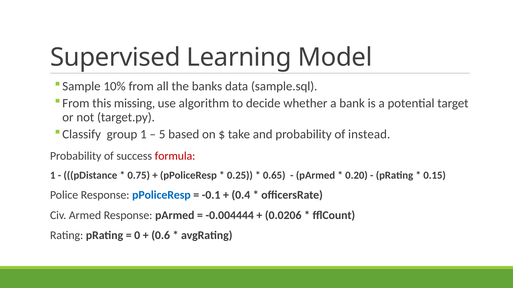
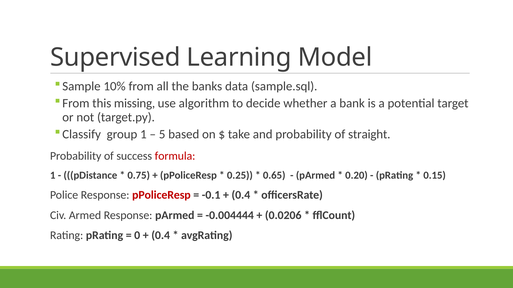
instead: instead -> straight
pPoliceResp at (161, 195) colour: blue -> red
0.6 at (161, 236): 0.6 -> 0.4
